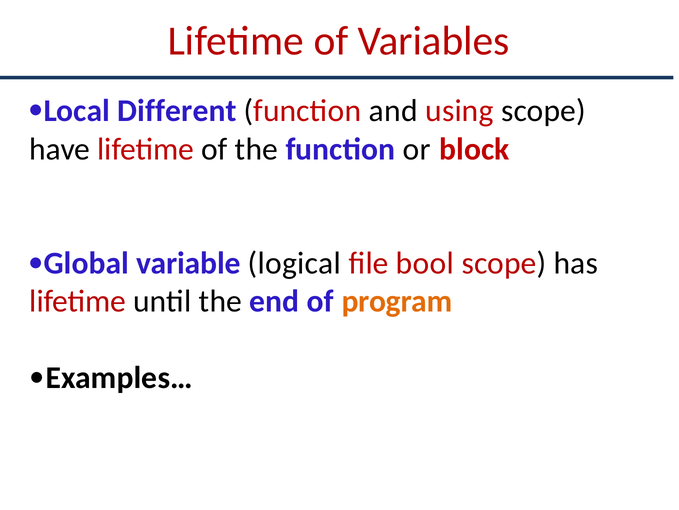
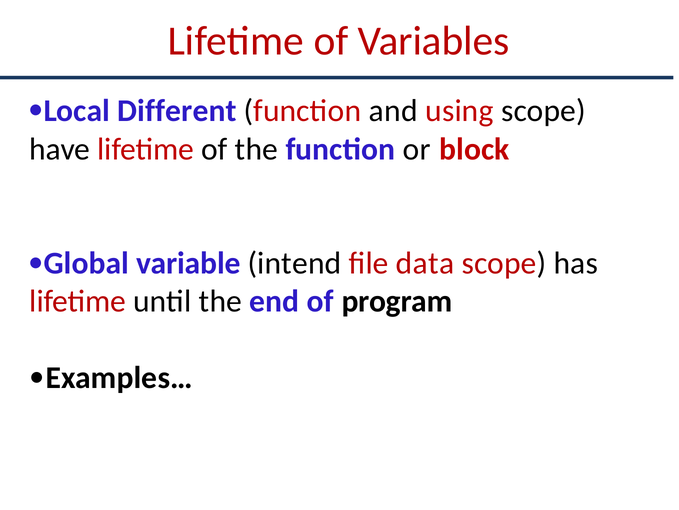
logical: logical -> intend
bool: bool -> data
program colour: orange -> black
